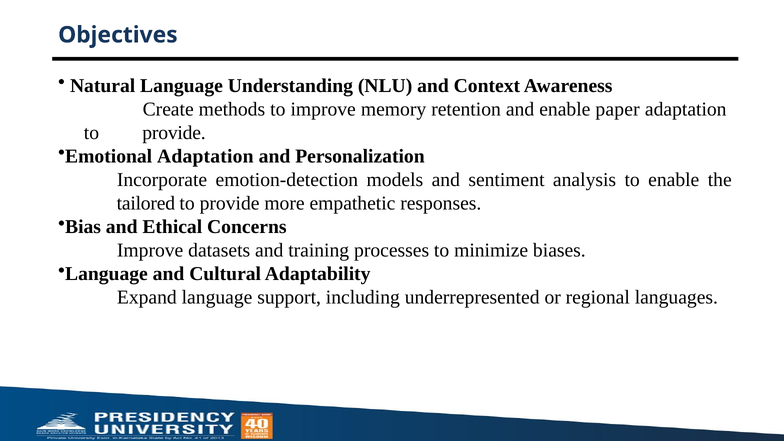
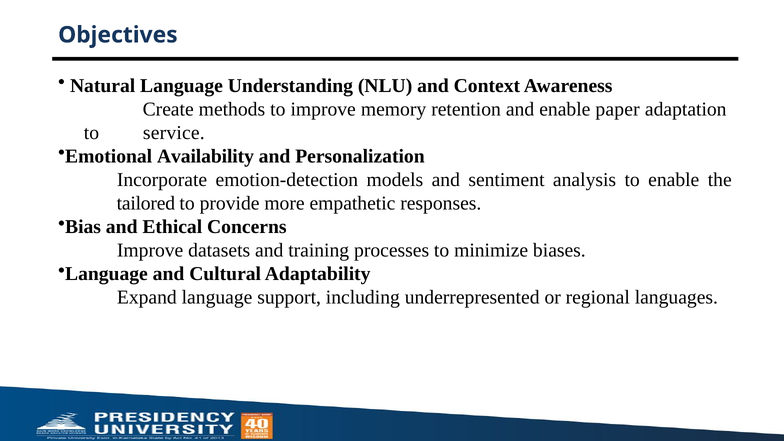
provide at (174, 133): provide -> service
Emotional Adaptation: Adaptation -> Availability
